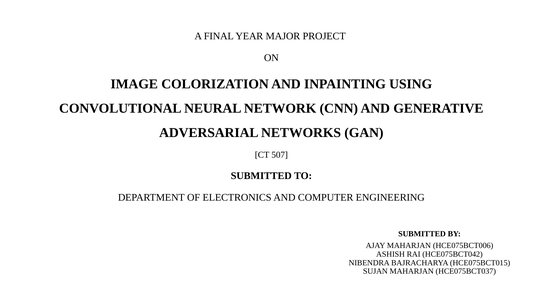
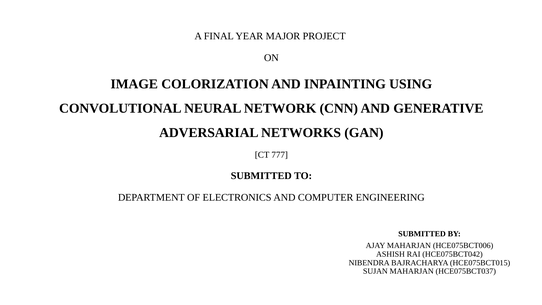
507: 507 -> 777
